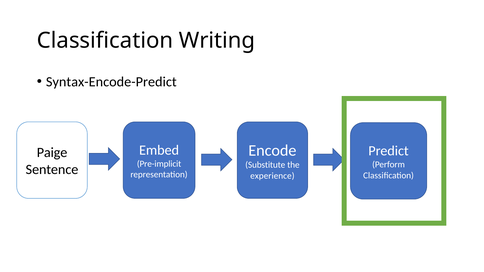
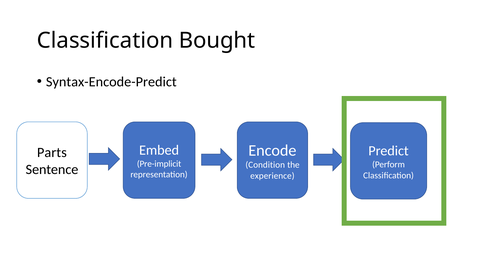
Writing: Writing -> Bought
Paige: Paige -> Parts
Substitute: Substitute -> Condition
